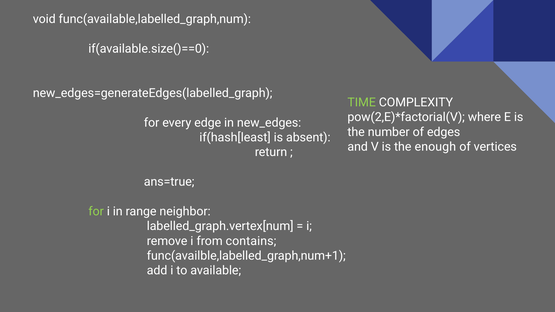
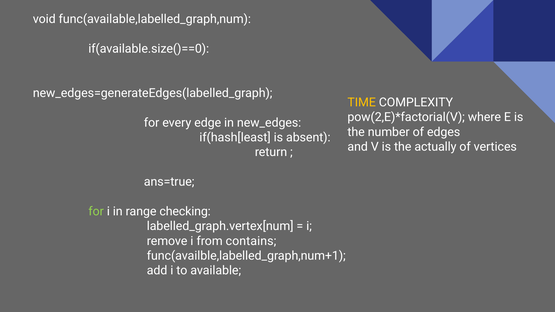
TIME colour: light green -> yellow
enough: enough -> actually
neighbor: neighbor -> checking
